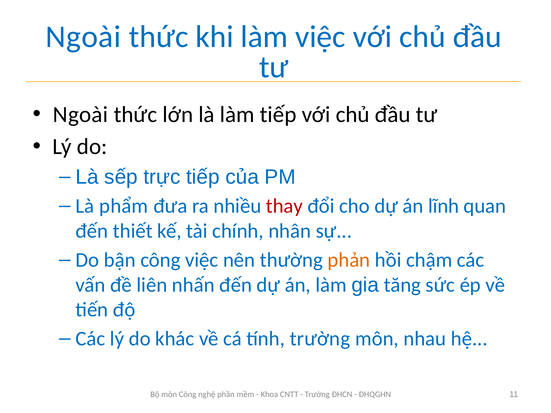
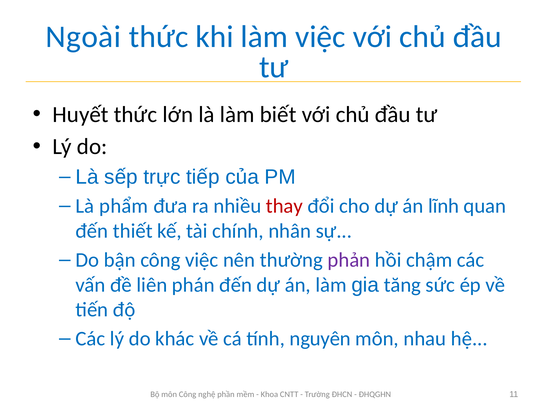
Ngoài at (80, 115): Ngoài -> Huyết
làm tiếp: tiếp -> biết
phản colour: orange -> purple
nhấn: nhấn -> phán
tính trường: trường -> nguyên
